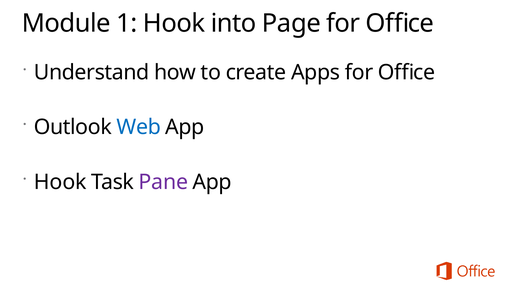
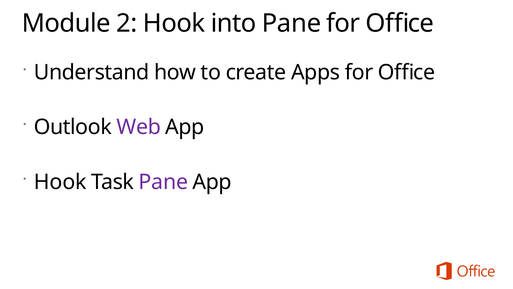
1: 1 -> 2
into Page: Page -> Pane
Web colour: blue -> purple
